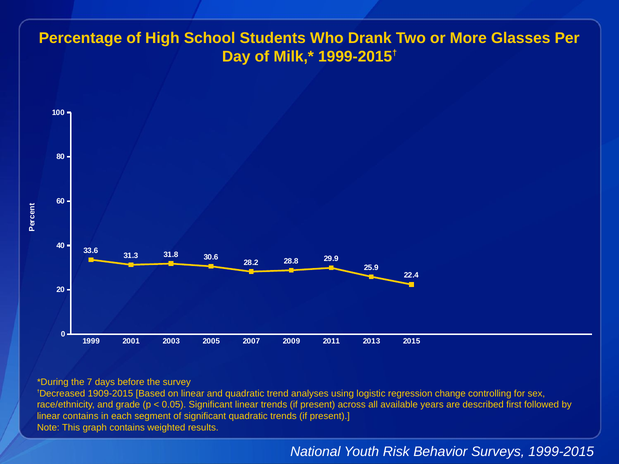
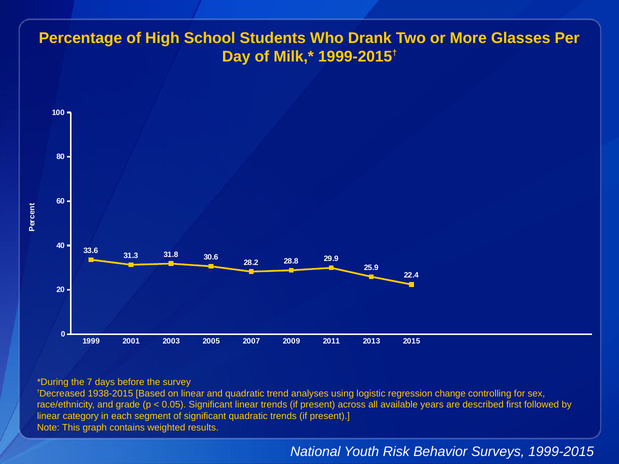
1909-2015: 1909-2015 -> 1938-2015
linear contains: contains -> category
